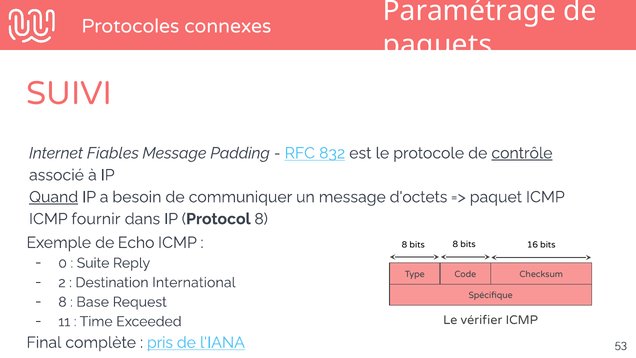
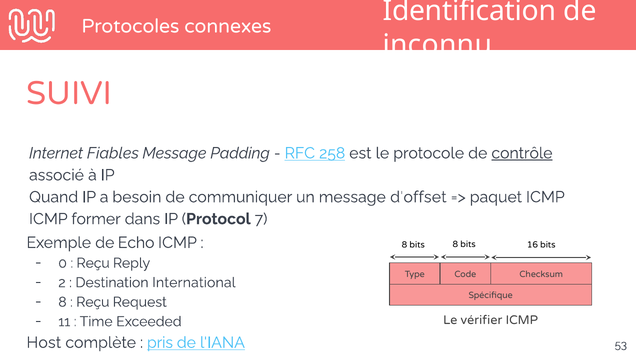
Paramétrage: Paramétrage -> Identification
paquets: paquets -> inconnu
832: 832 -> 258
Quand underline: present -> none
d'octets: d'octets -> d'offset
fournir: fournir -> former
Protocol 8: 8 -> 7
Suite at (93, 263): Suite -> Reçu
Base at (93, 302): Base -> Reçu
Final: Final -> Host
